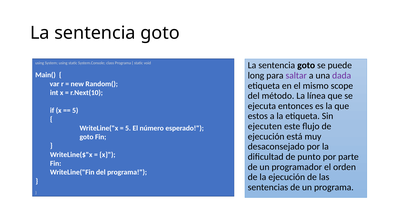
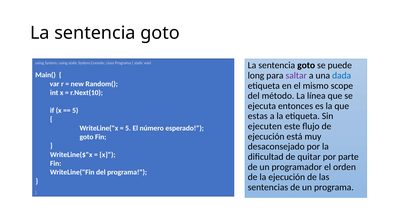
dada colour: purple -> blue
estos: estos -> estas
punto: punto -> quitar
